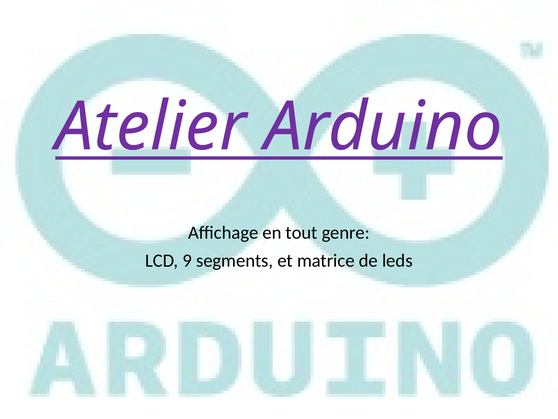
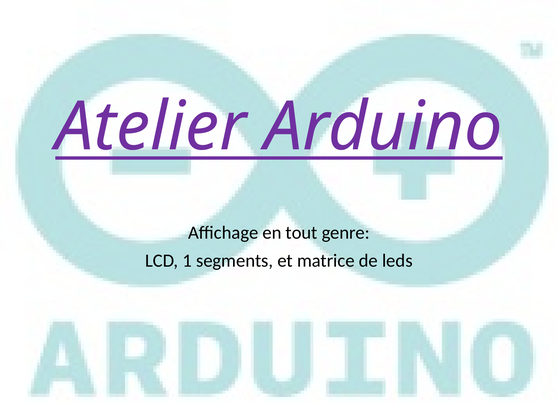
9: 9 -> 1
